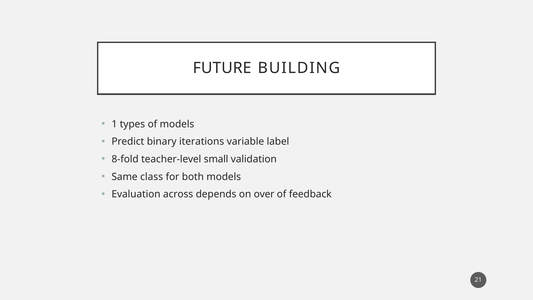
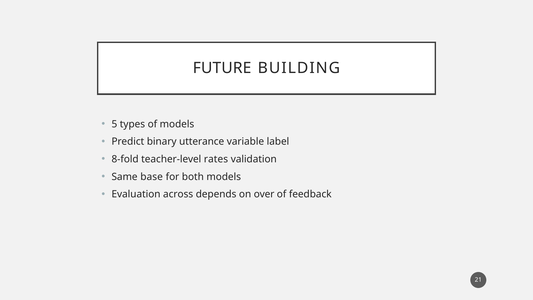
1: 1 -> 5
iterations: iterations -> utterance
small: small -> rates
class: class -> base
